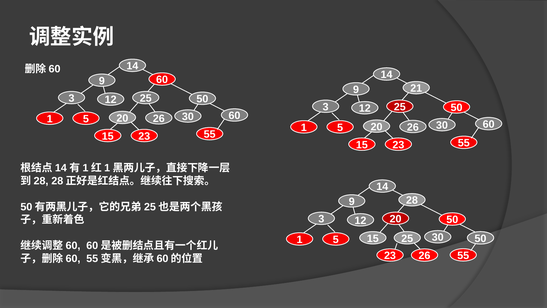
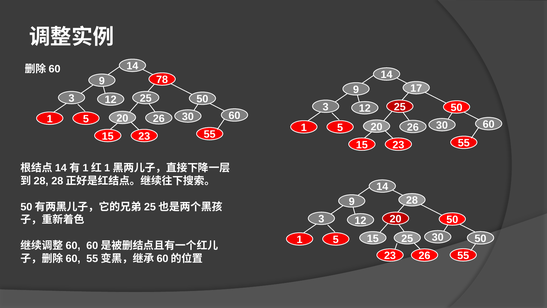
9 60: 60 -> 78
21: 21 -> 17
